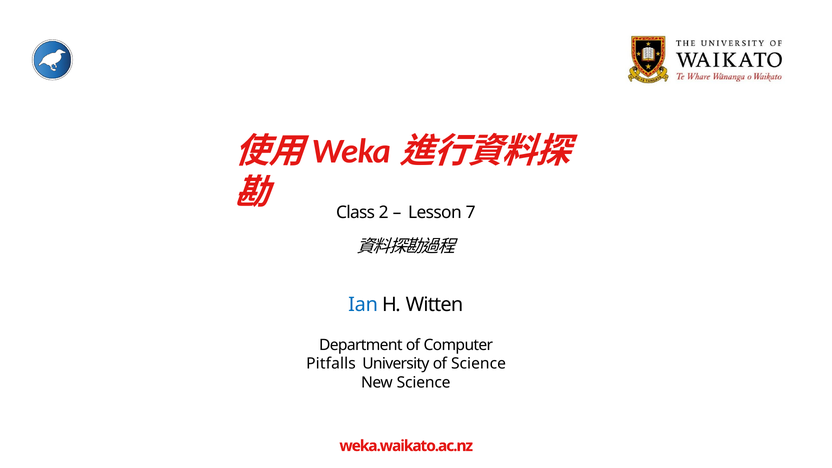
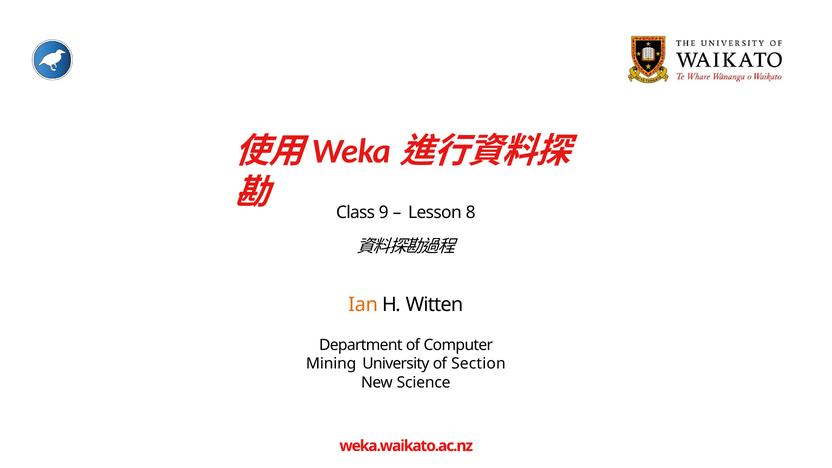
2: 2 -> 9
7: 7 -> 8
Ian colour: blue -> orange
Pitfalls: Pitfalls -> Mining
of Science: Science -> Section
